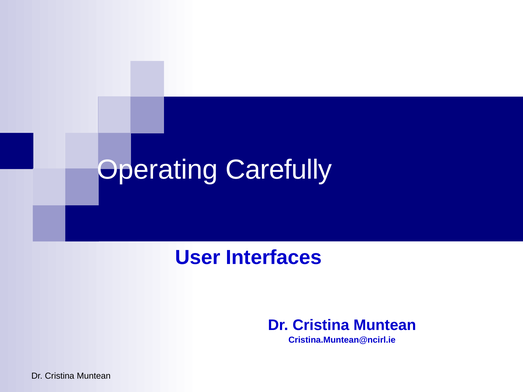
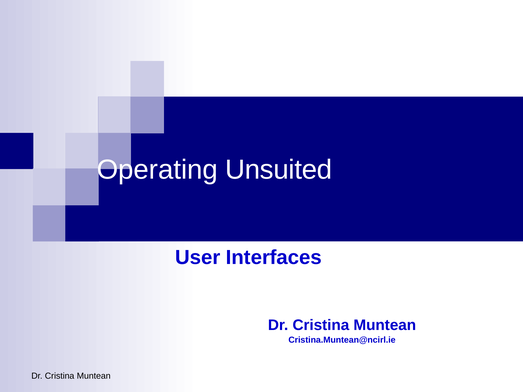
Carefully: Carefully -> Unsuited
